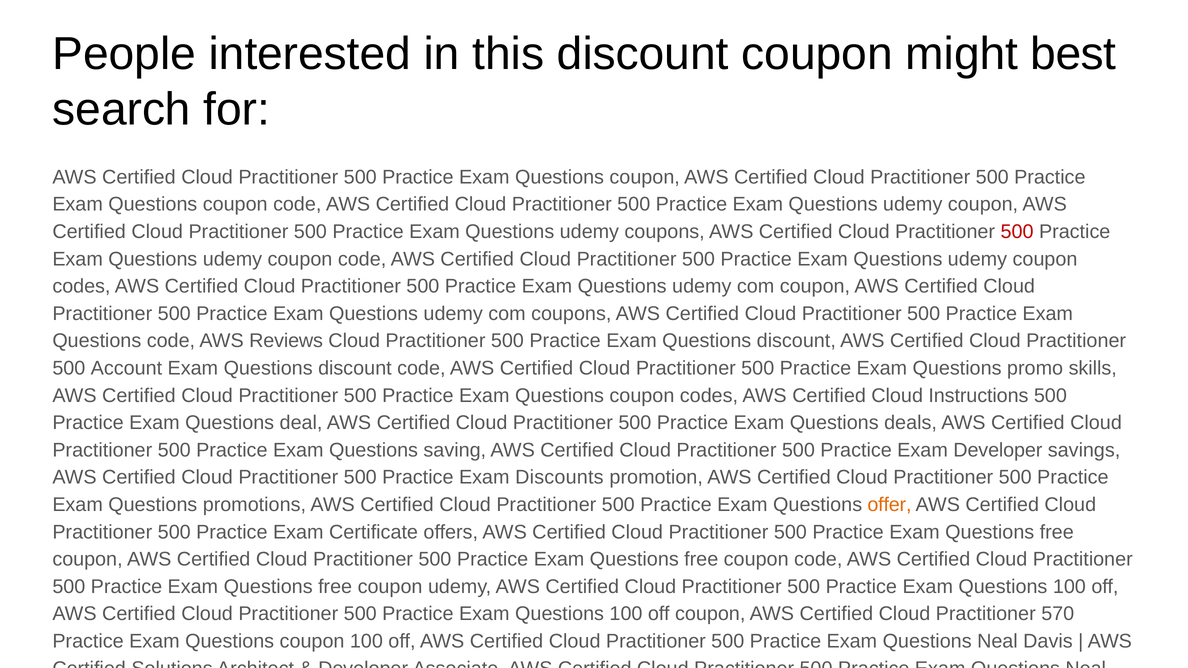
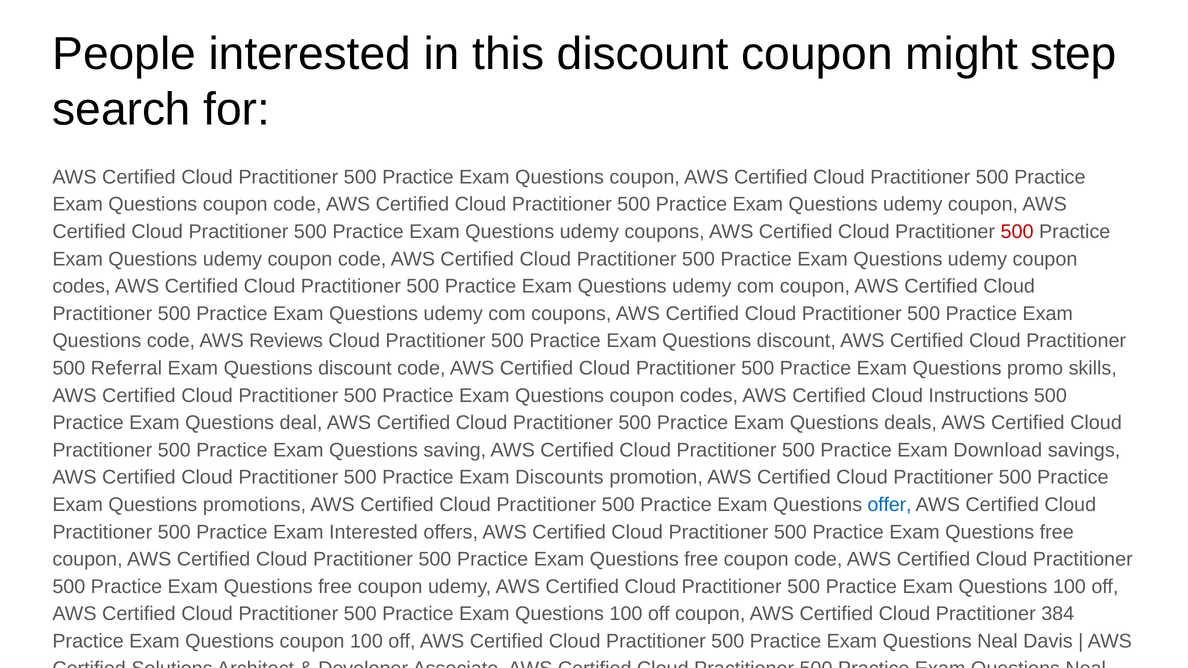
might best: best -> step
500 Account: Account -> Referral
Exam Developer: Developer -> Download
offer colour: orange -> blue
Exam Certificate: Certificate -> Interested
570: 570 -> 384
